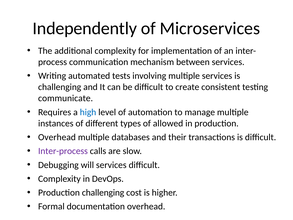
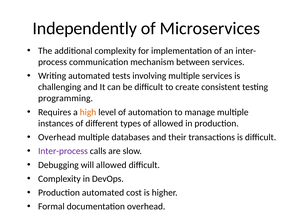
communicate: communicate -> programming
high colour: blue -> orange
will services: services -> allowed
Production challenging: challenging -> automated
